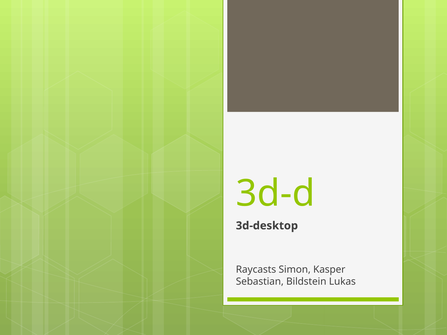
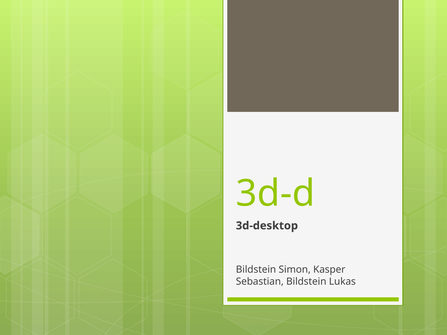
Raycasts at (256, 270): Raycasts -> Bildstein
